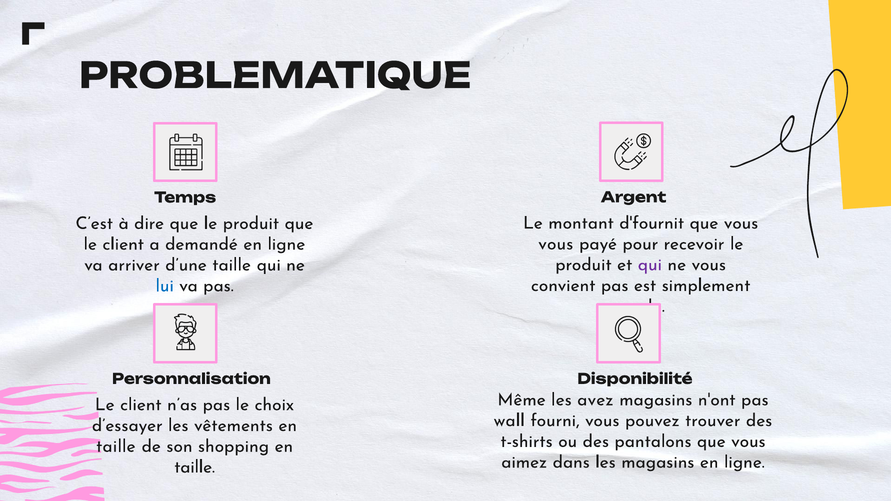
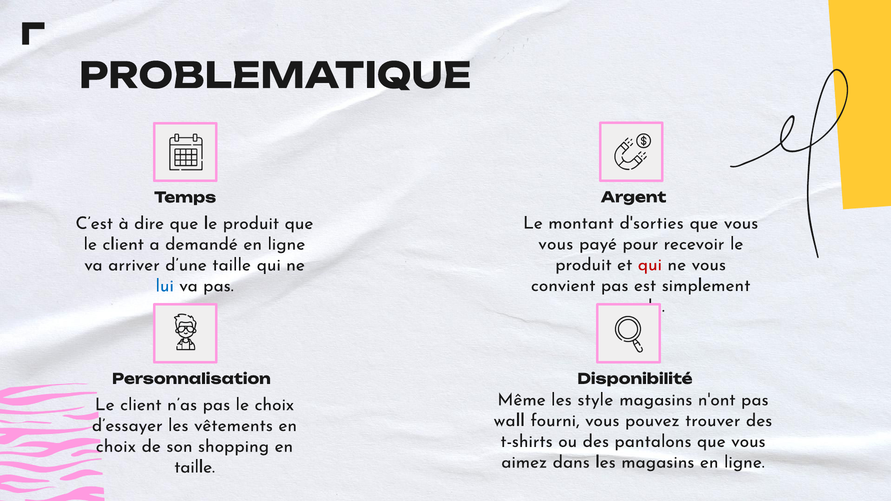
d'fournit: d'fournit -> d'sorties
qui at (650, 265) colour: purple -> red
avez: avez -> style
taille at (116, 446): taille -> choix
